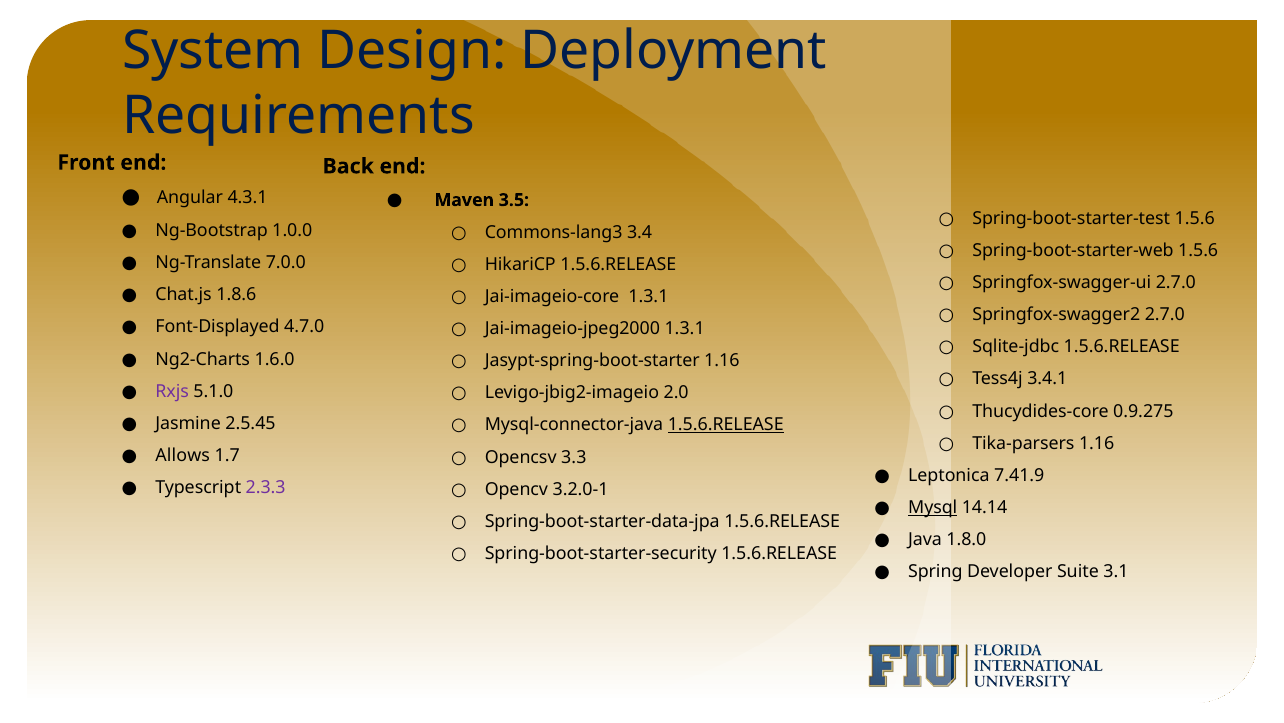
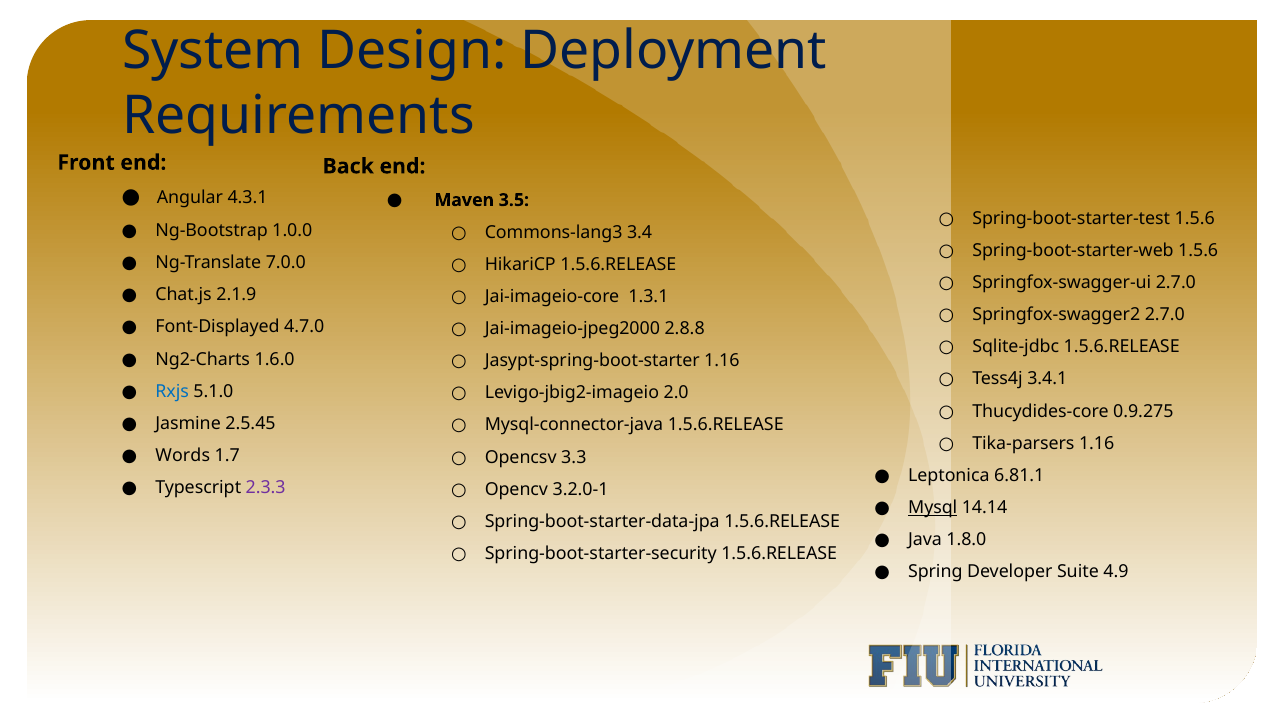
1.8.6: 1.8.6 -> 2.1.9
Jai-imageio-jpeg2000 1.3.1: 1.3.1 -> 2.8.8
Rxjs colour: purple -> blue
1.5.6.RELEASE at (726, 425) underline: present -> none
Allows: Allows -> Words
7.41.9: 7.41.9 -> 6.81.1
3.1: 3.1 -> 4.9
